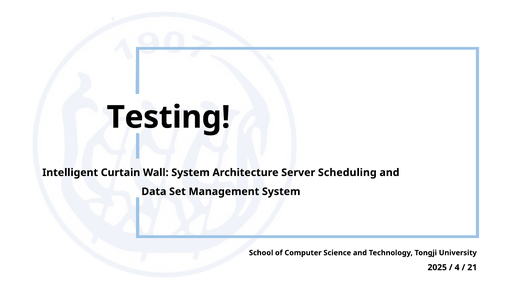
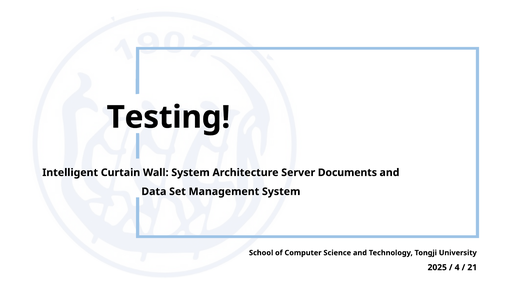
Scheduling: Scheduling -> Documents
